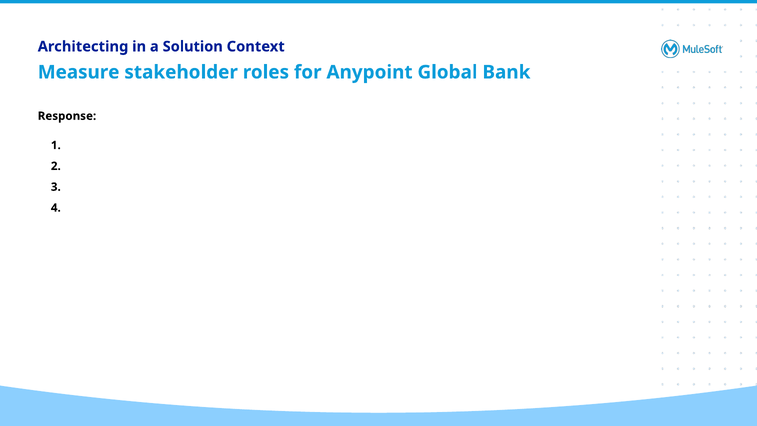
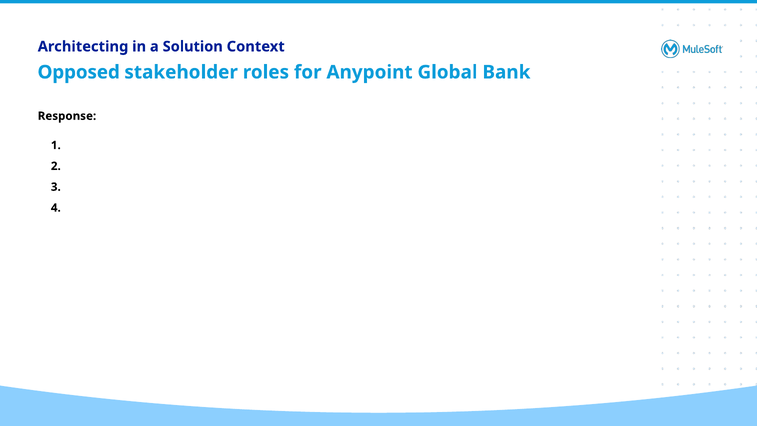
Measure: Measure -> Opposed
